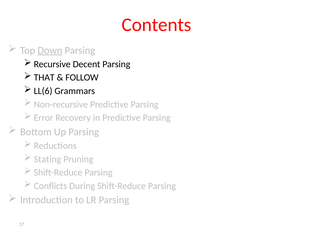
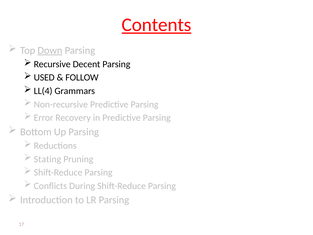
Contents underline: none -> present
THAT: THAT -> USED
LL(6: LL(6 -> LL(4
